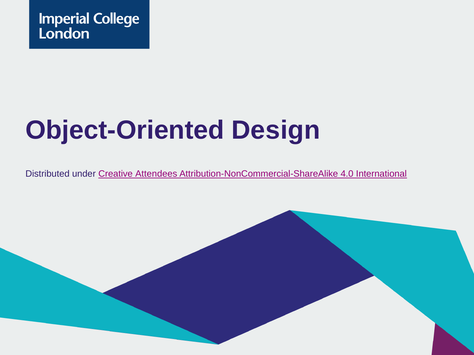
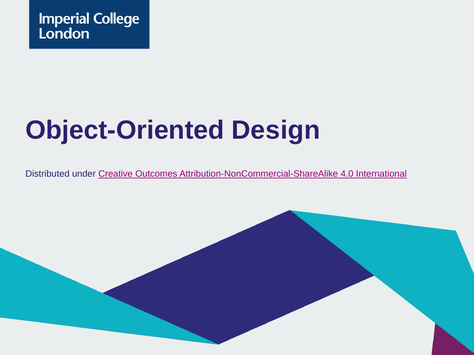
Attendees: Attendees -> Outcomes
